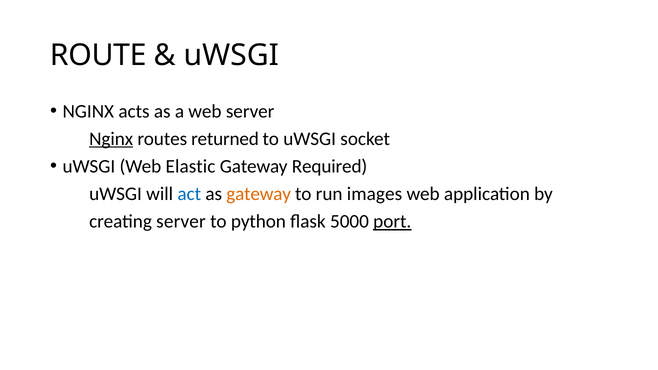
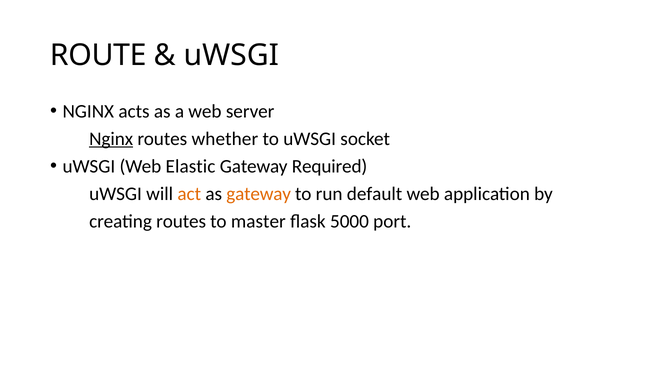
returned: returned -> whether
act colour: blue -> orange
images: images -> default
creating server: server -> routes
python: python -> master
port underline: present -> none
